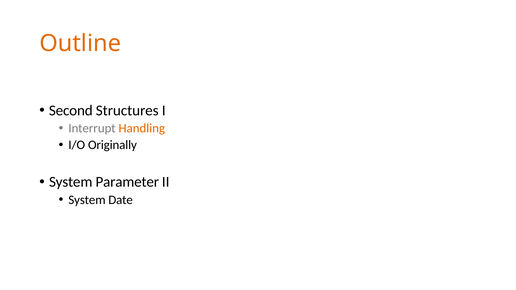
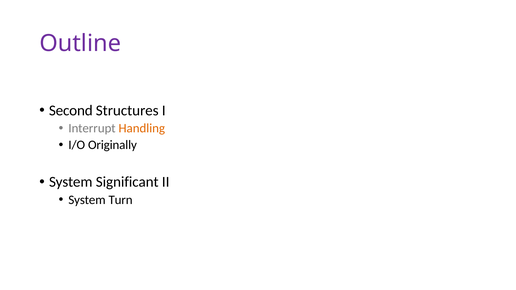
Outline colour: orange -> purple
Parameter: Parameter -> Significant
Date: Date -> Turn
